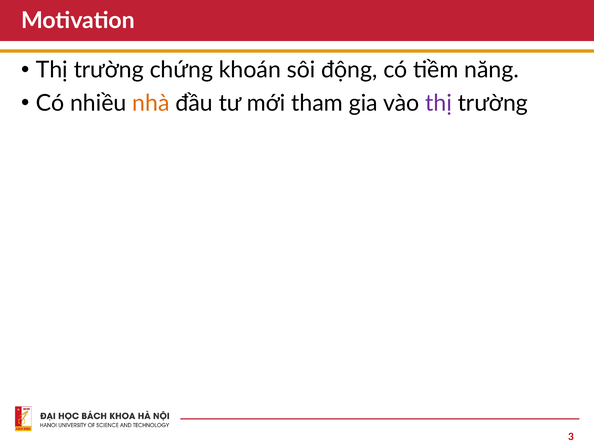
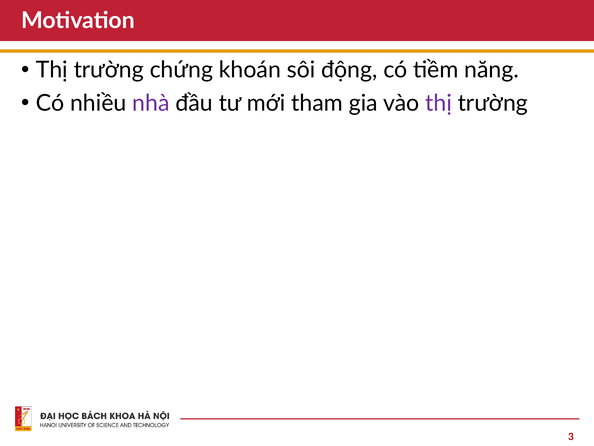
nhà colour: orange -> purple
